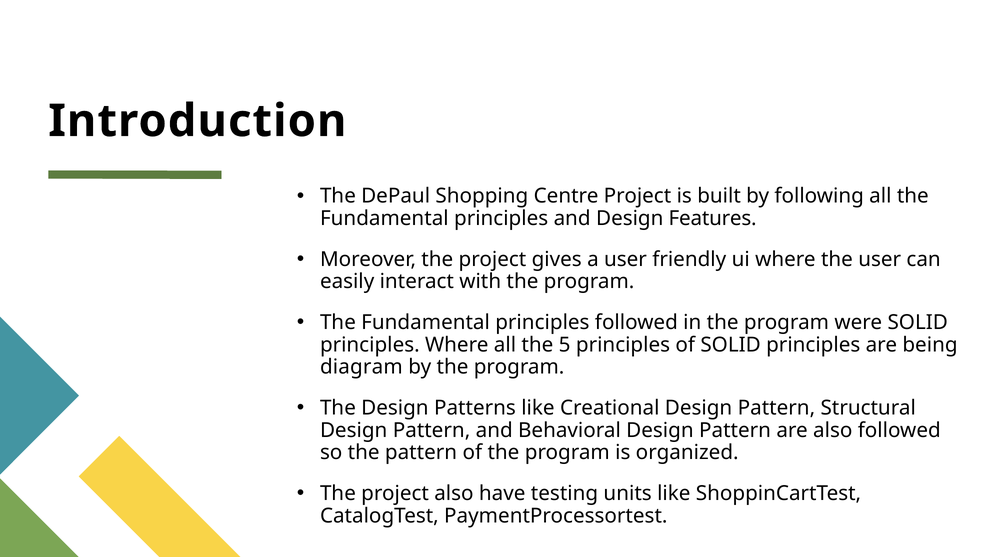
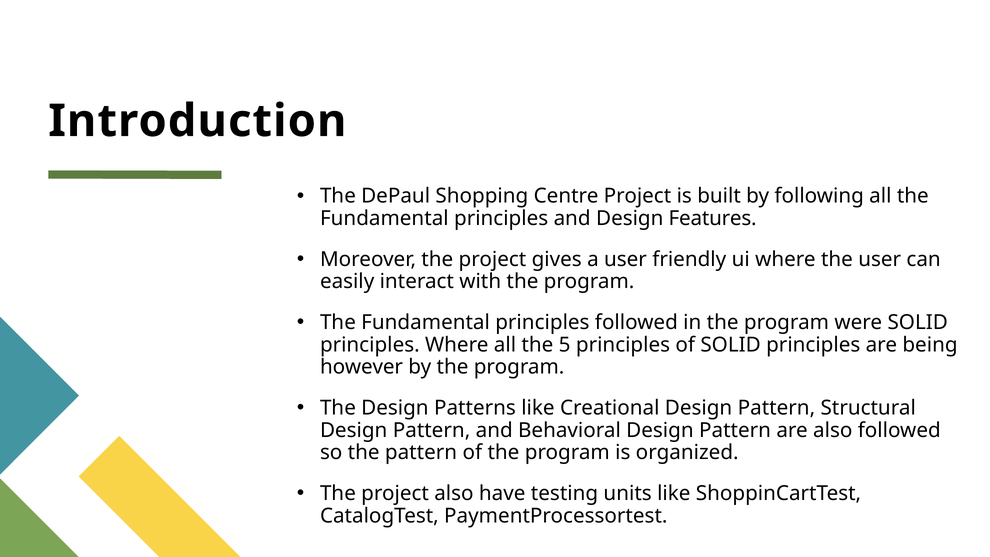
diagram: diagram -> however
